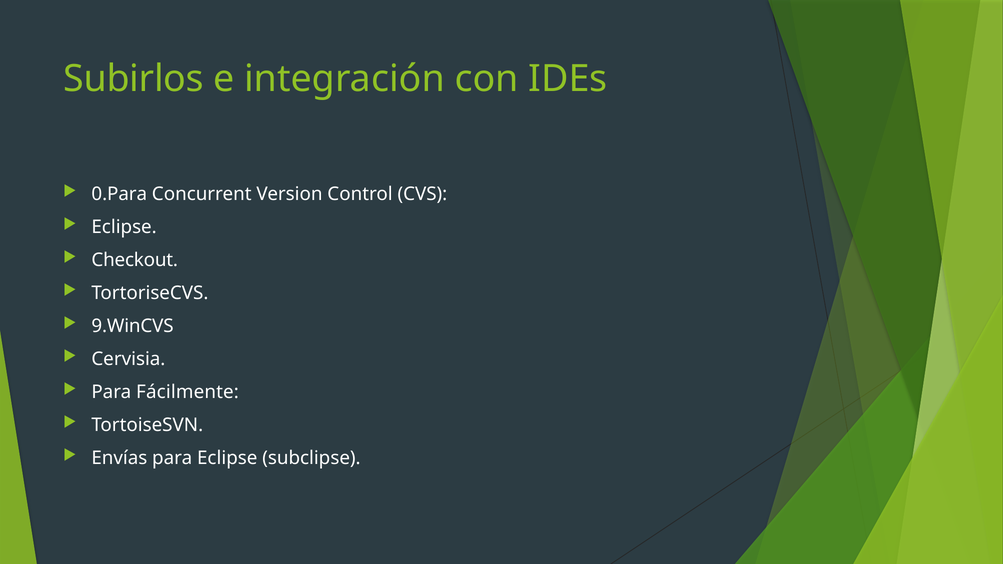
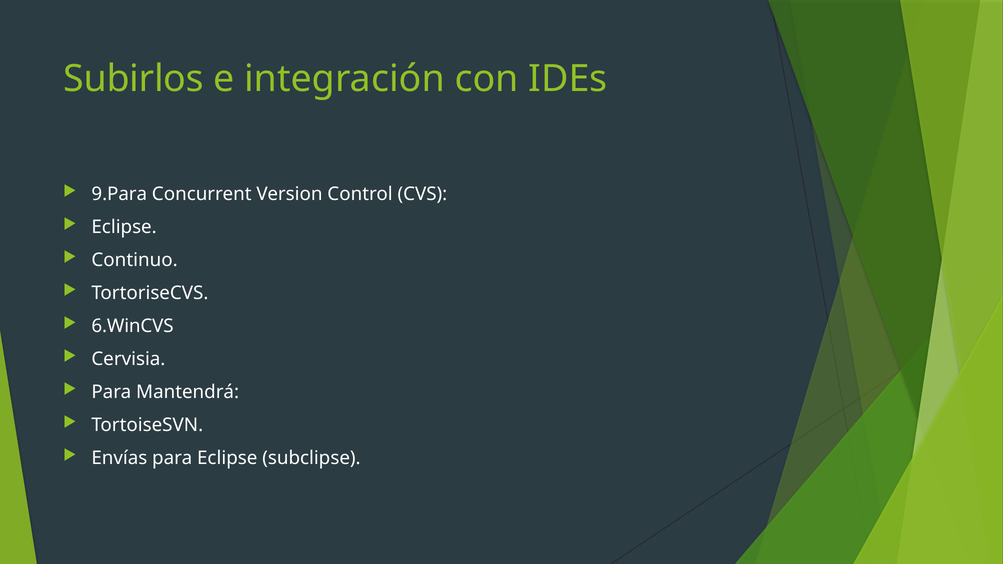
0.Para: 0.Para -> 9.Para
Checkout: Checkout -> Continuo
9.WinCVS: 9.WinCVS -> 6.WinCVS
Fácilmente: Fácilmente -> Mantendrá
